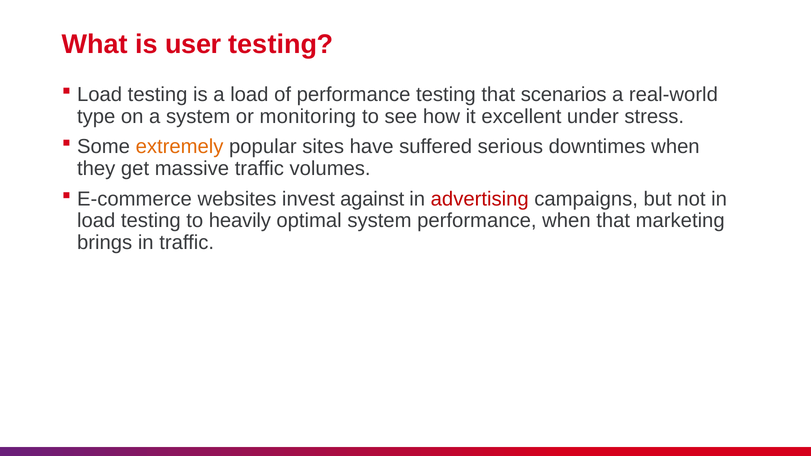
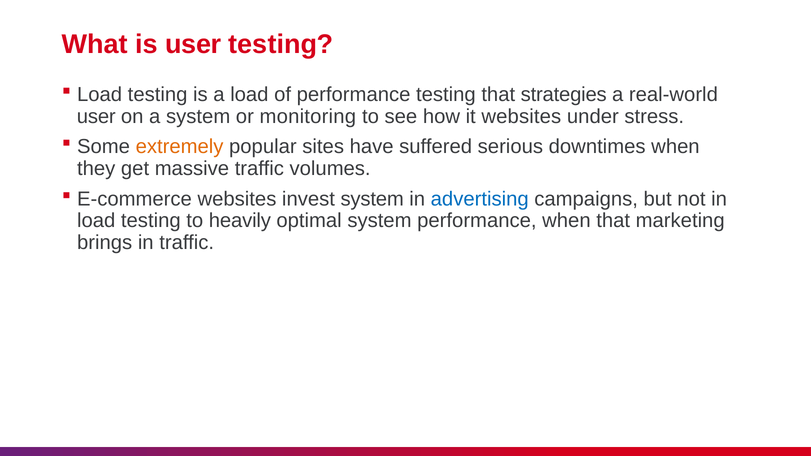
scenarios: scenarios -> strategies
type at (96, 116): type -> user
it excellent: excellent -> websites
invest against: against -> system
advertising colour: red -> blue
